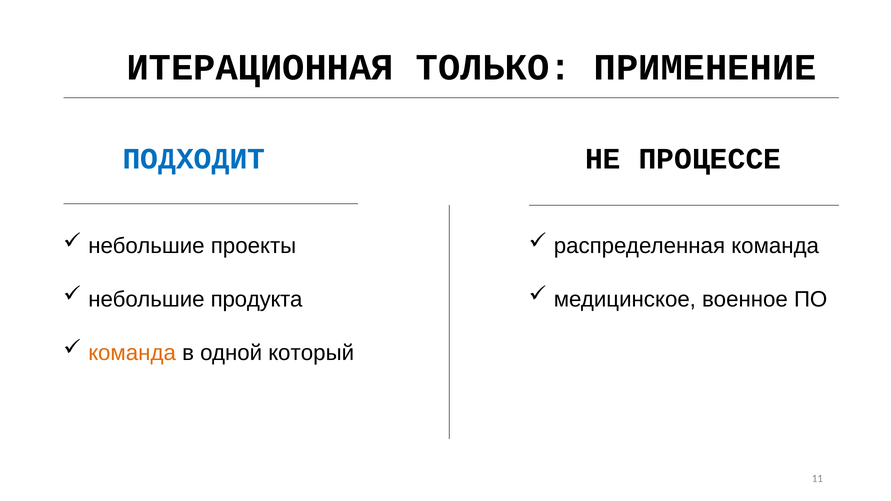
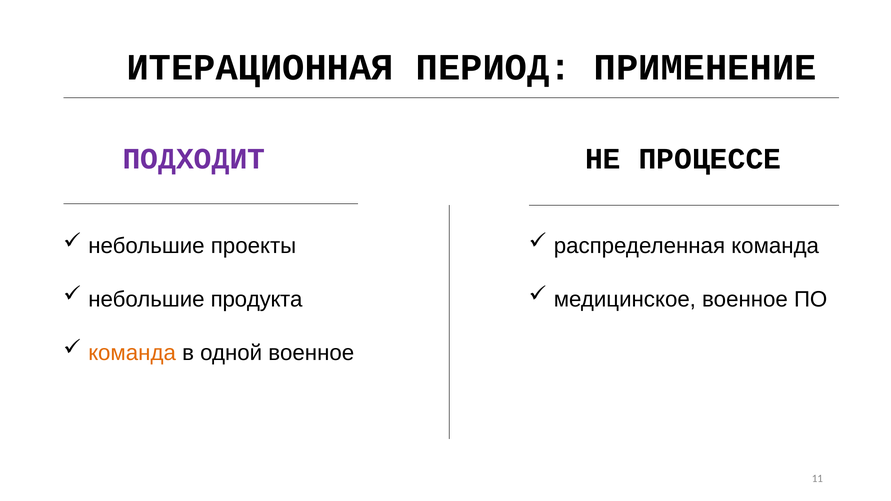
ТОЛЬКО: ТОЛЬКО -> ПЕРИОД
ПОДХОДИТ colour: blue -> purple
одной который: который -> военное
